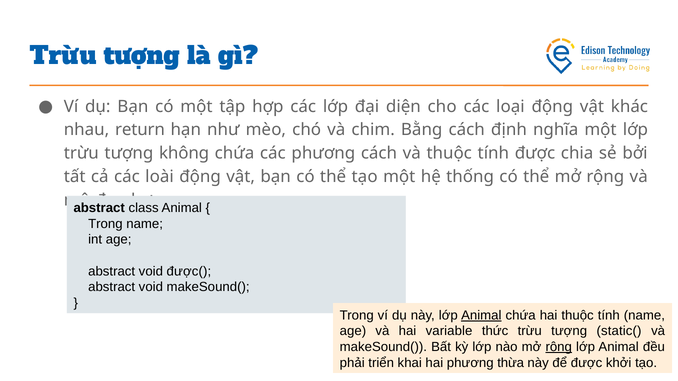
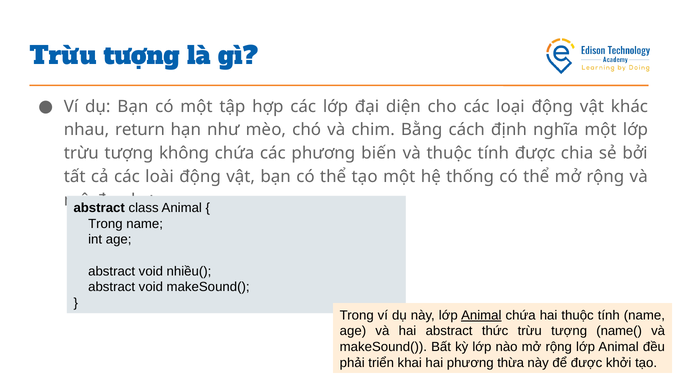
phương cách: cách -> biến
được(: được( -> nhiều(
hai variable: variable -> abstract
static(: static( -> name(
rộng at (559, 347) underline: present -> none
